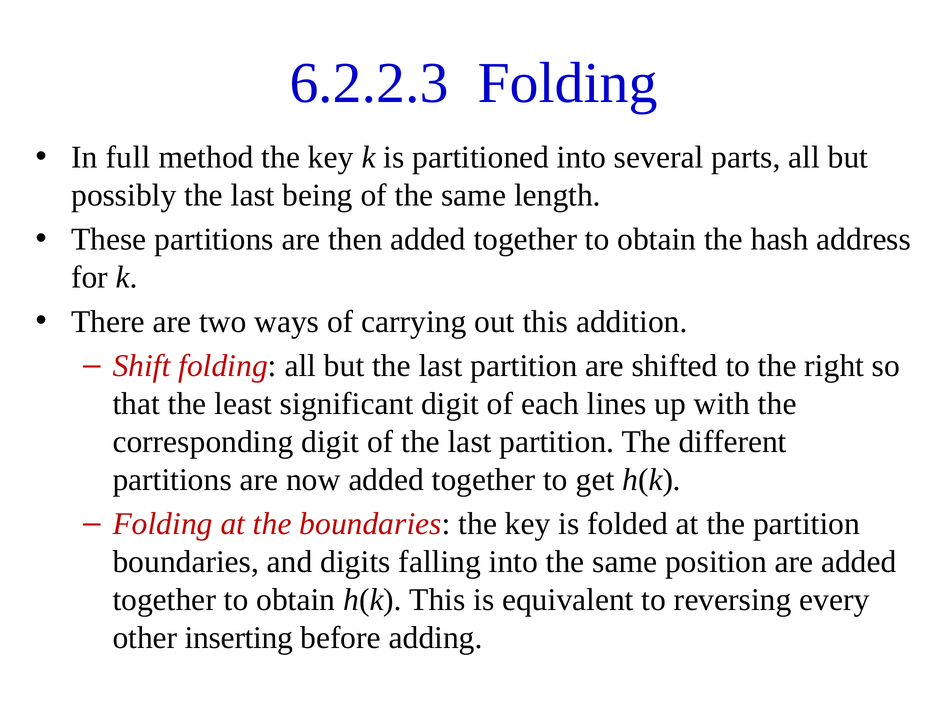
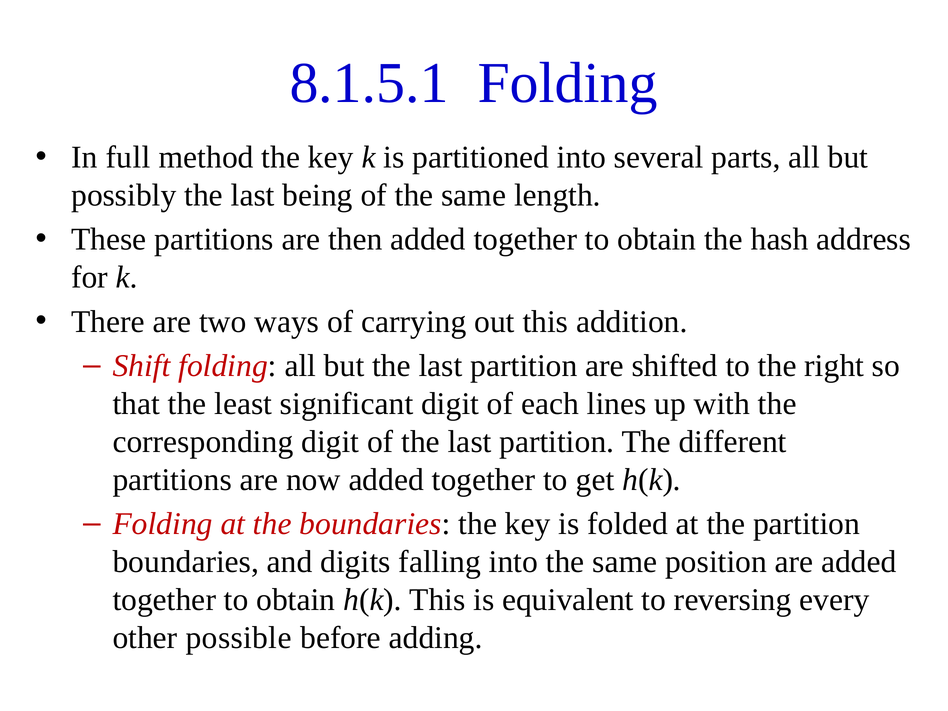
6.2.2.3: 6.2.2.3 -> 8.1.5.1
inserting: inserting -> possible
